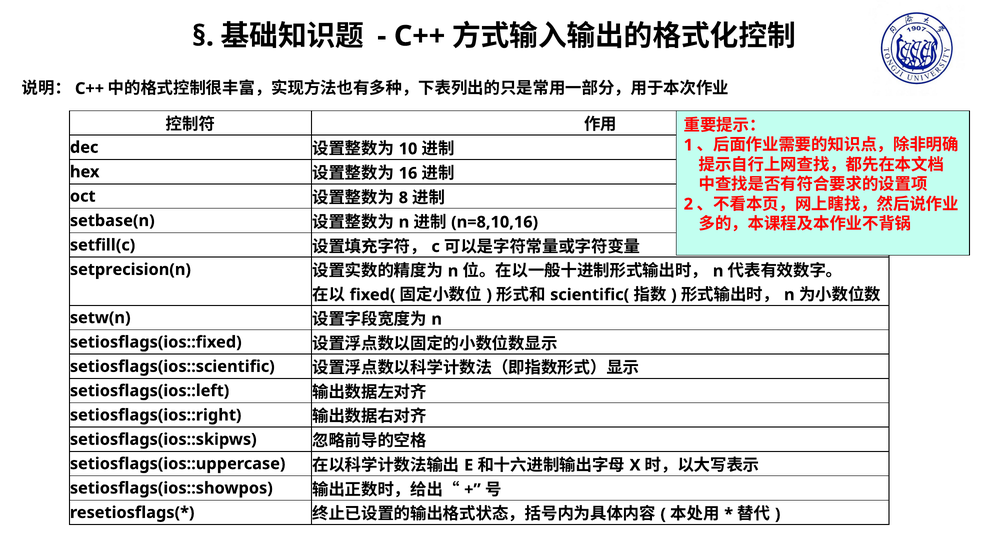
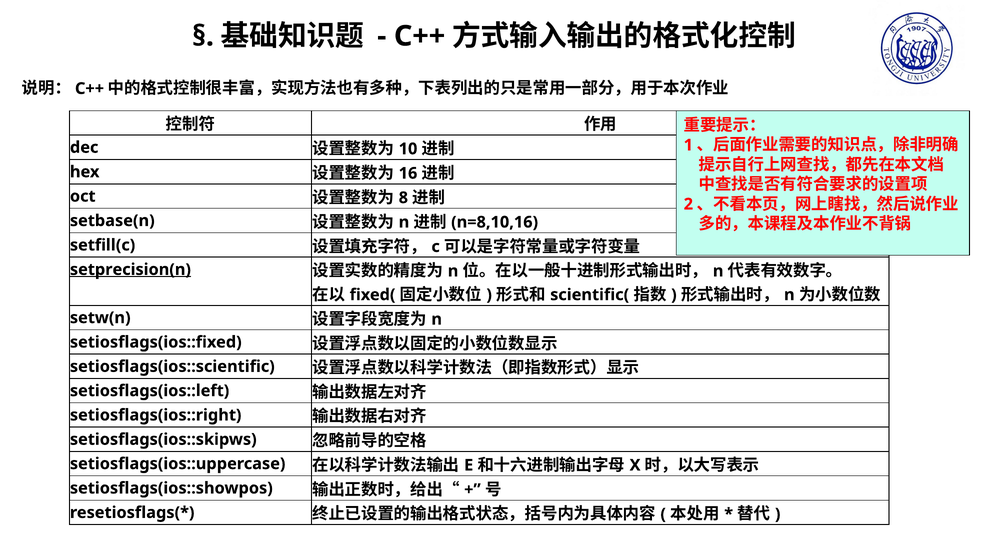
setprecision(n underline: none -> present
